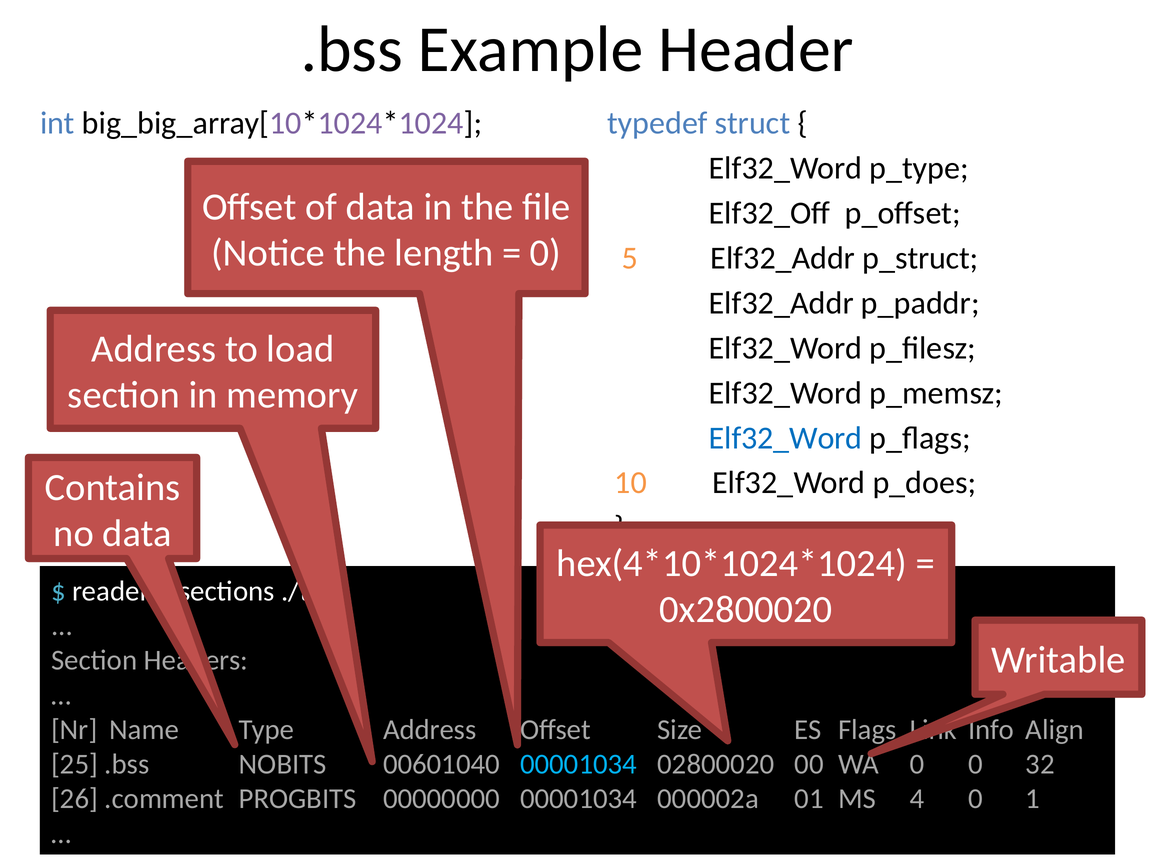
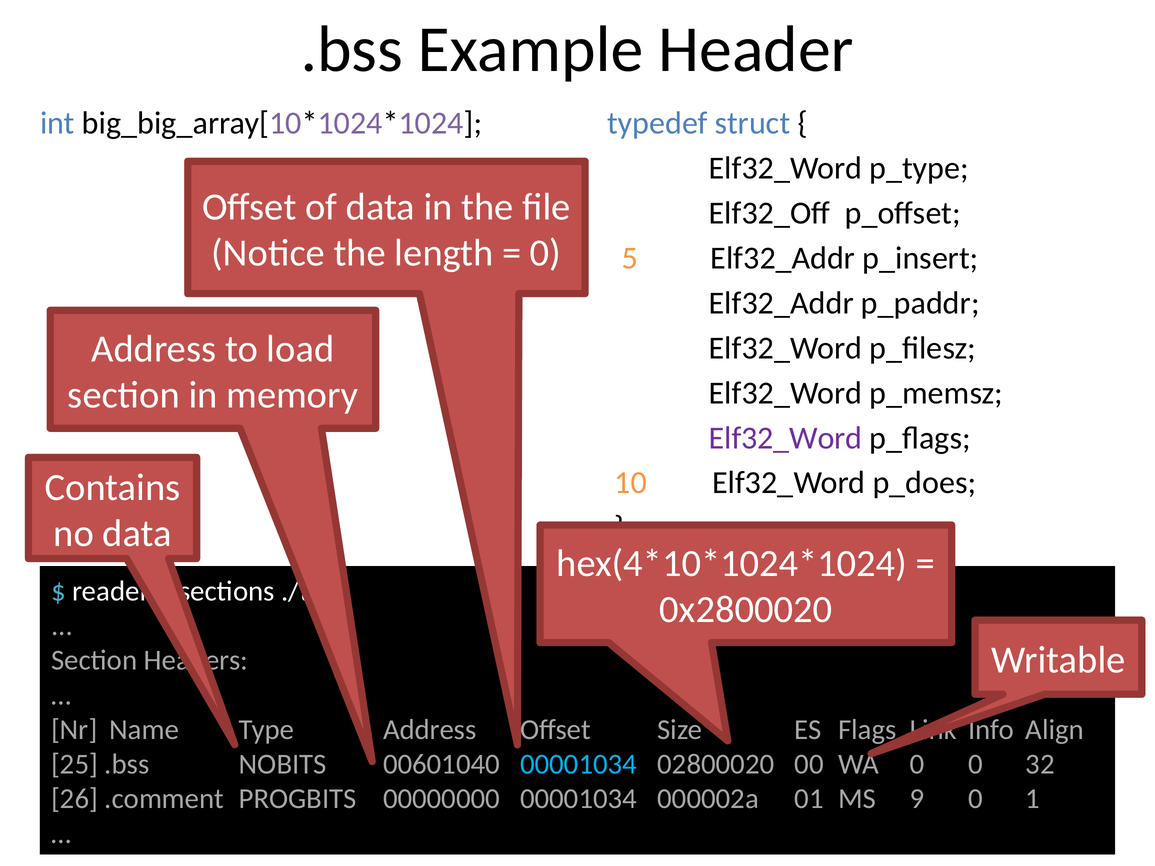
p_struct: p_struct -> p_insert
Elf32_Word at (785, 438) colour: blue -> purple
4: 4 -> 9
